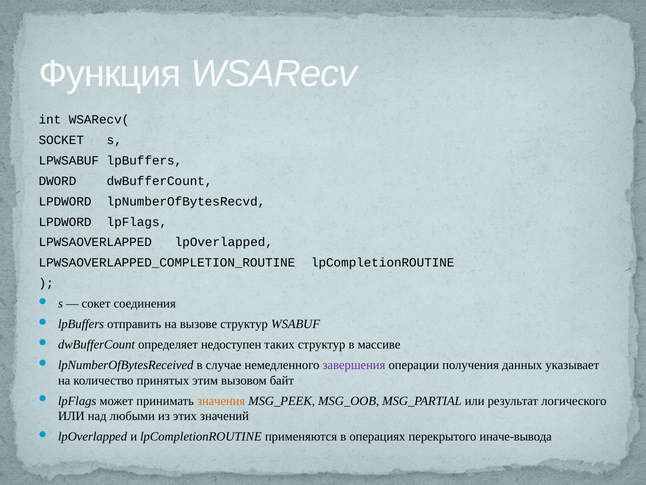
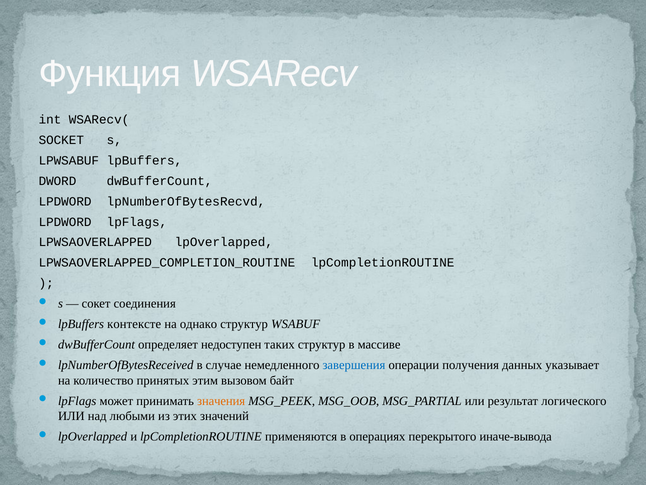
отправить: отправить -> контексте
вызове: вызове -> однако
завершения colour: purple -> blue
